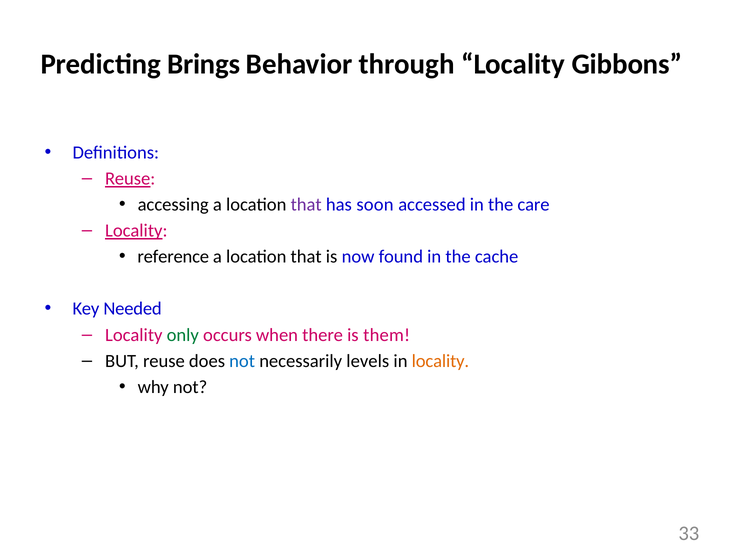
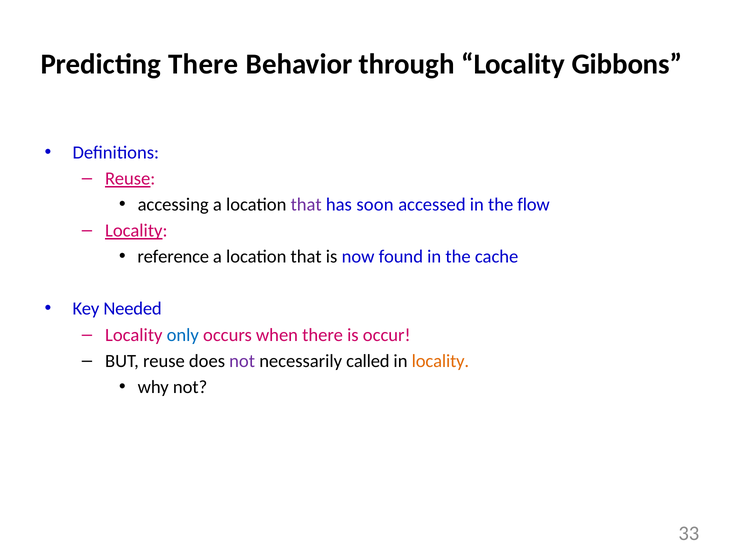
Predicting Brings: Brings -> There
care: care -> flow
only colour: green -> blue
them: them -> occur
not at (242, 361) colour: blue -> purple
levels: levels -> called
